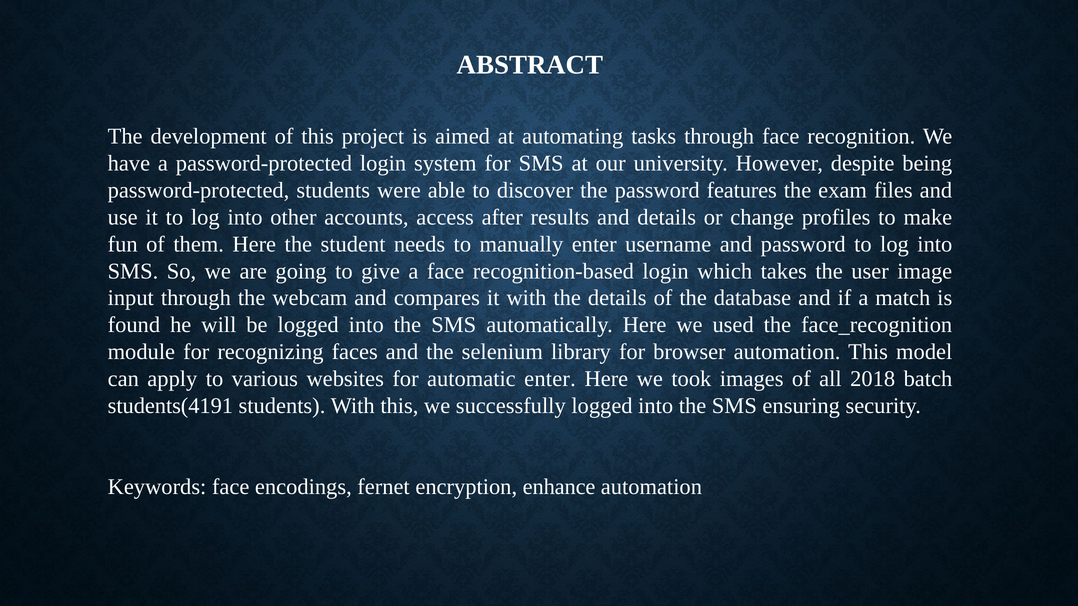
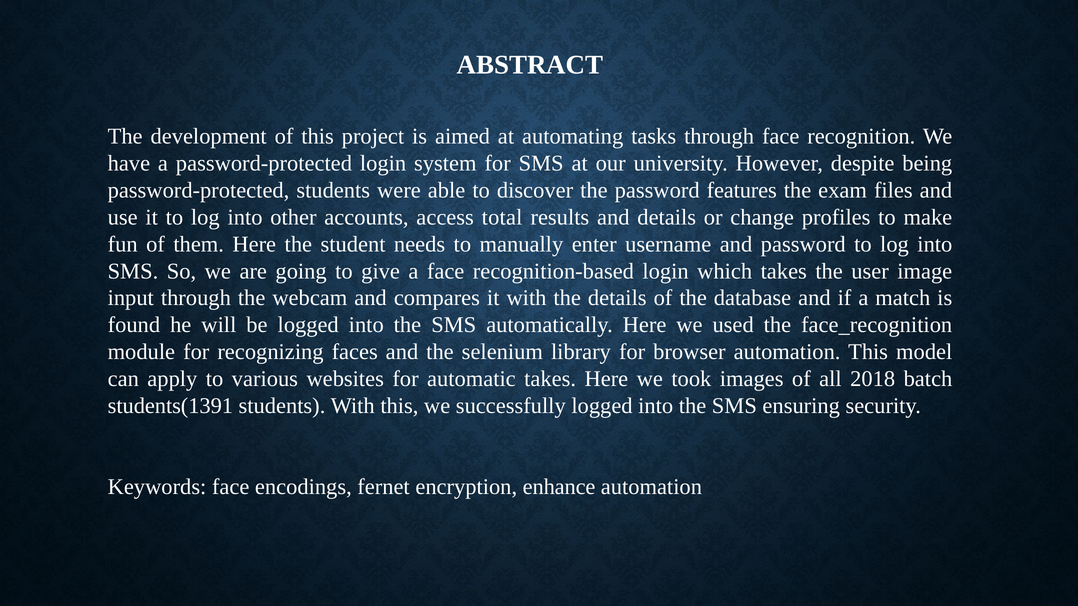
after: after -> total
automatic enter: enter -> takes
students(4191: students(4191 -> students(1391
